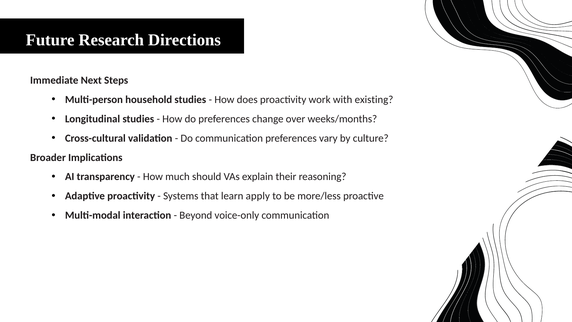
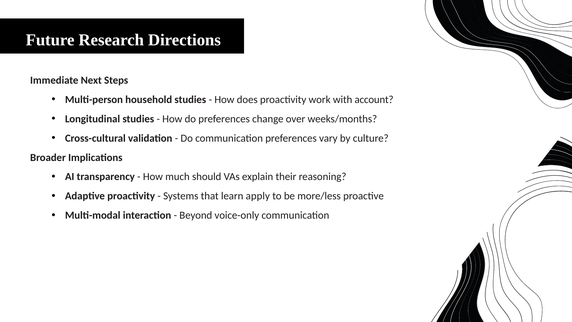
existing: existing -> account
